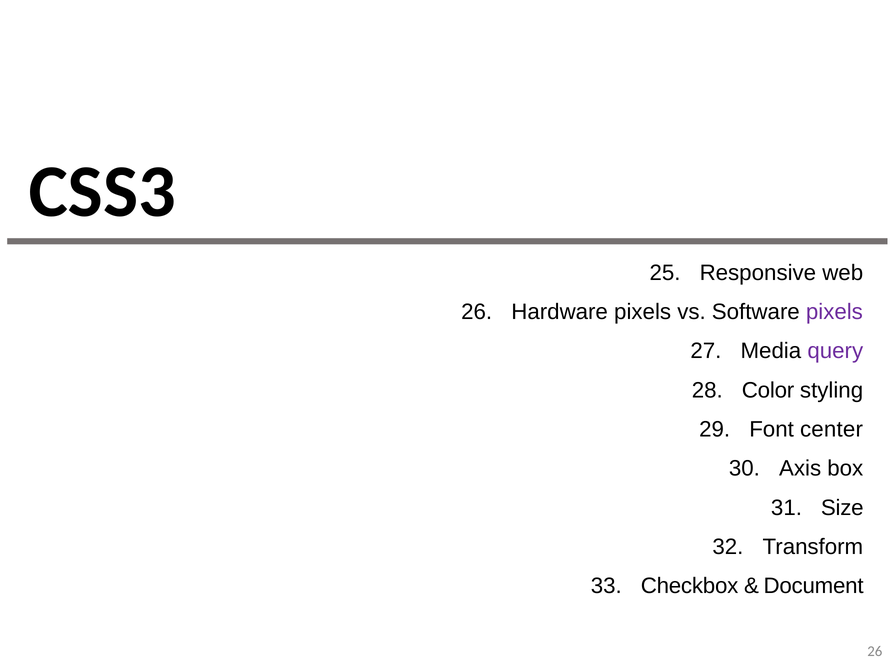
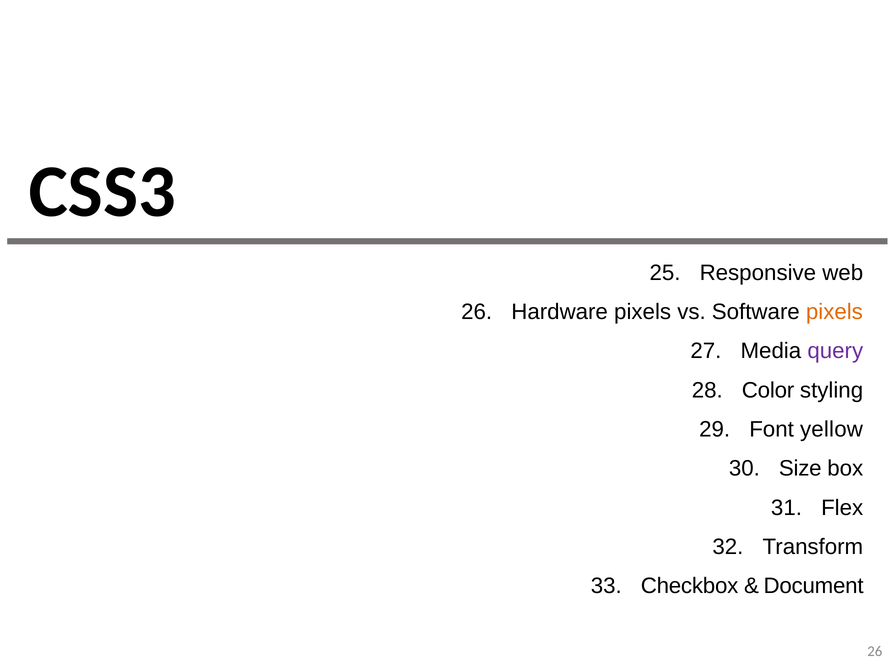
pixels at (834, 312) colour: purple -> orange
center: center -> yellow
Axis: Axis -> Size
Size: Size -> Flex
